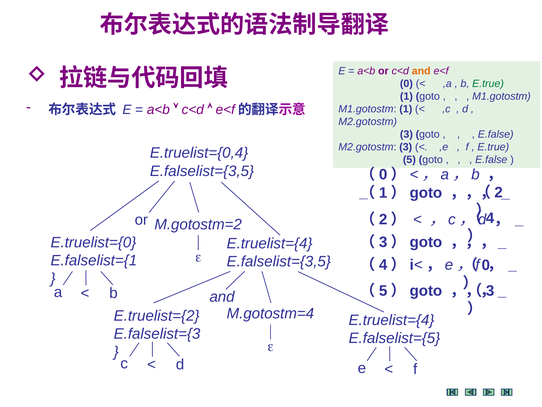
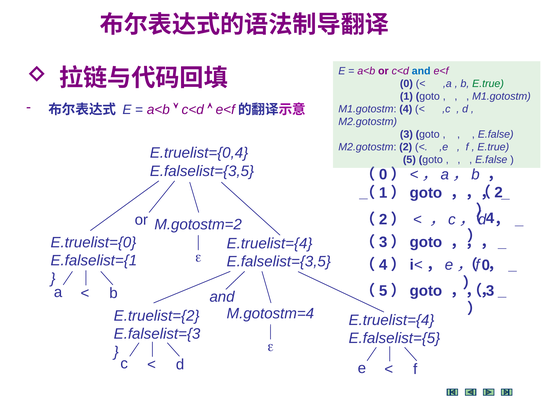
and at (421, 71) colour: orange -> blue
M1.gotostm 1: 1 -> 4
3 at (406, 147): 3 -> 2
